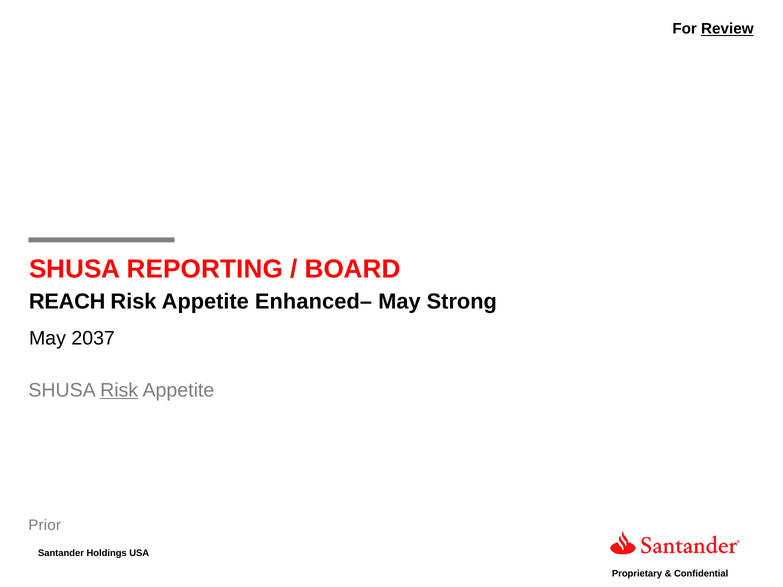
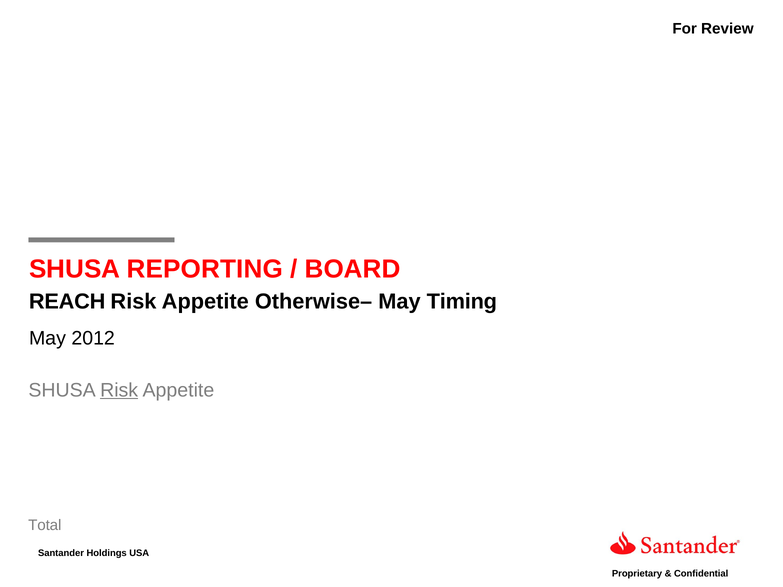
Review underline: present -> none
Enhanced–: Enhanced– -> Otherwise–
Strong: Strong -> Timing
2037: 2037 -> 2012
Prior: Prior -> Total
